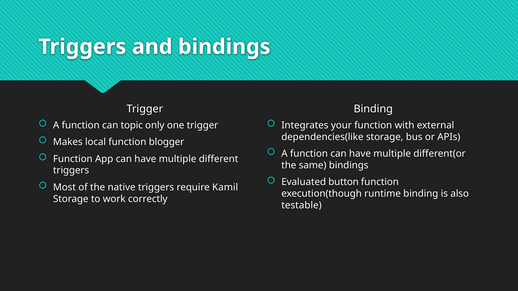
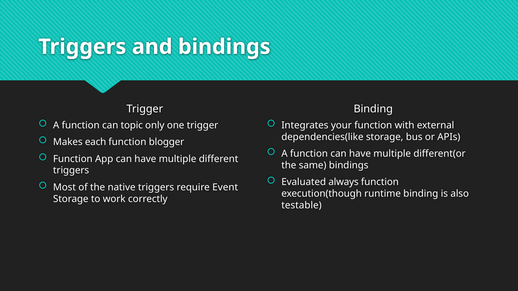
local: local -> each
button: button -> always
Kamil: Kamil -> Event
